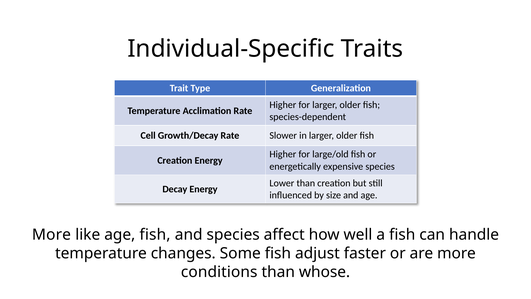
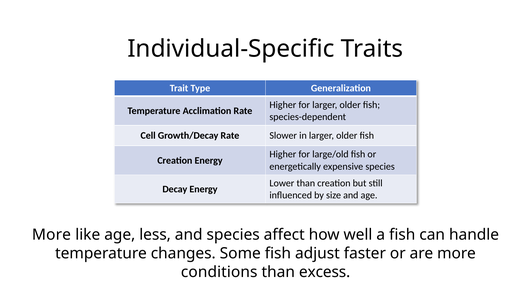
age fish: fish -> less
whose: whose -> excess
